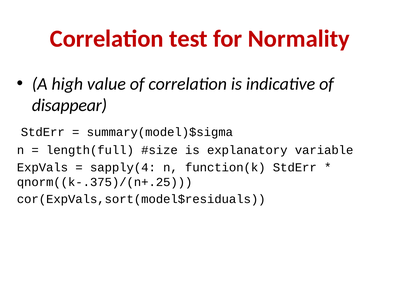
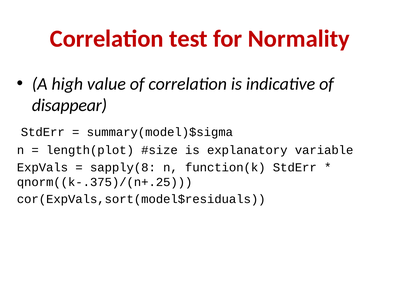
length(full: length(full -> length(plot
sapply(4: sapply(4 -> sapply(8
